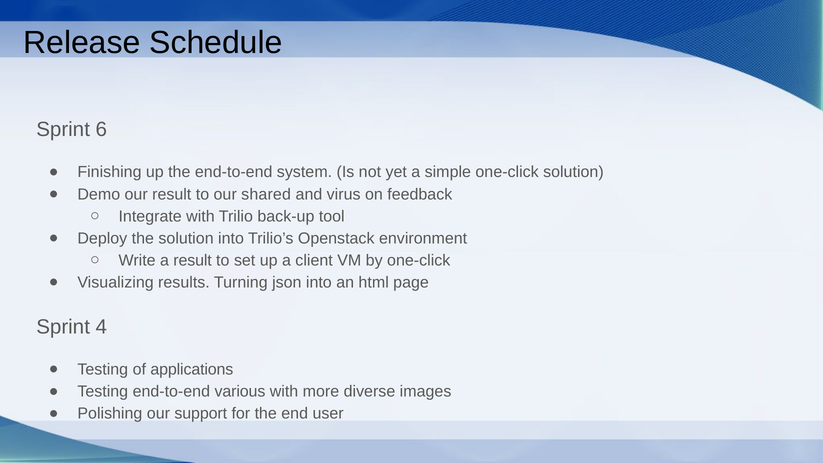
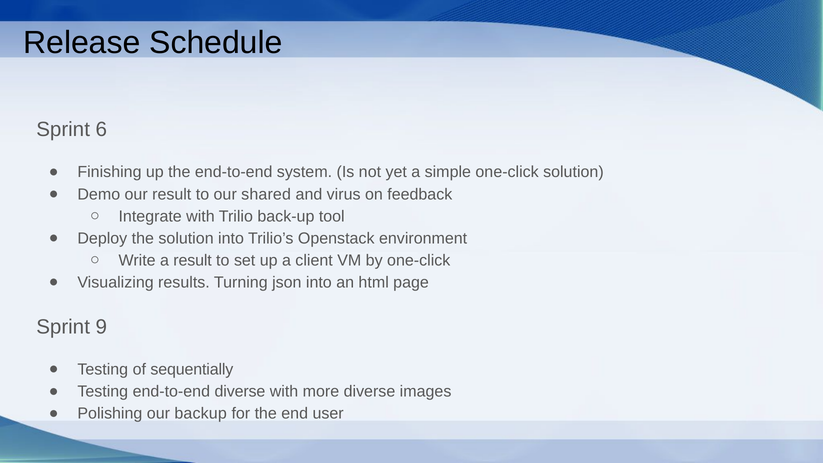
4: 4 -> 9
applications: applications -> sequentially
end-to-end various: various -> diverse
support: support -> backup
